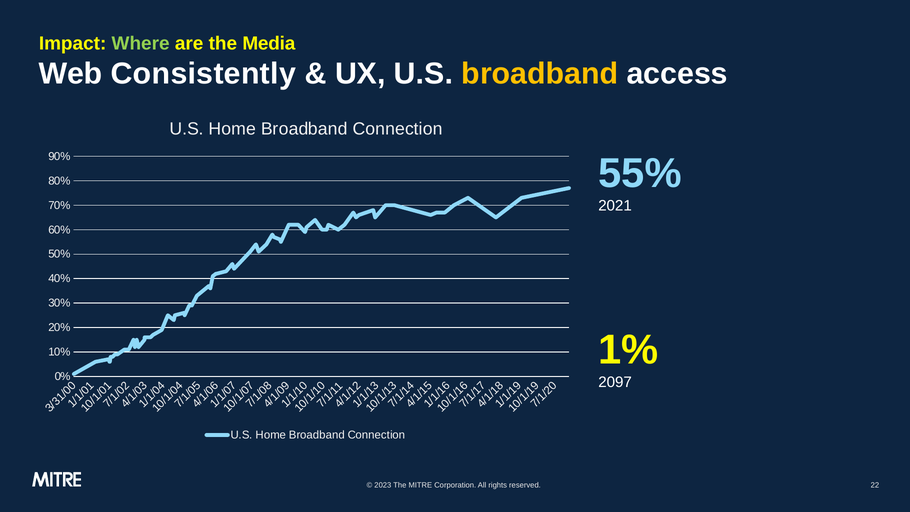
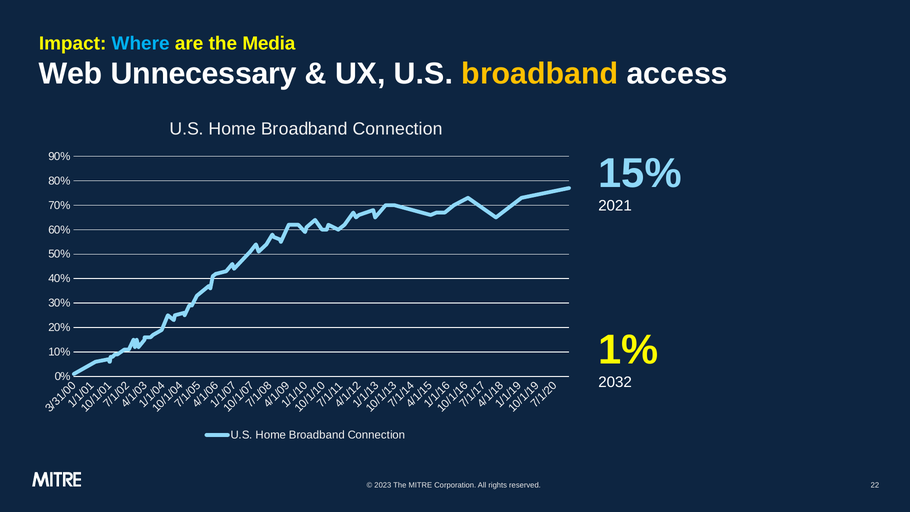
Where colour: light green -> light blue
Consistently: Consistently -> Unnecessary
55%: 55% -> 15%
2097: 2097 -> 2032
